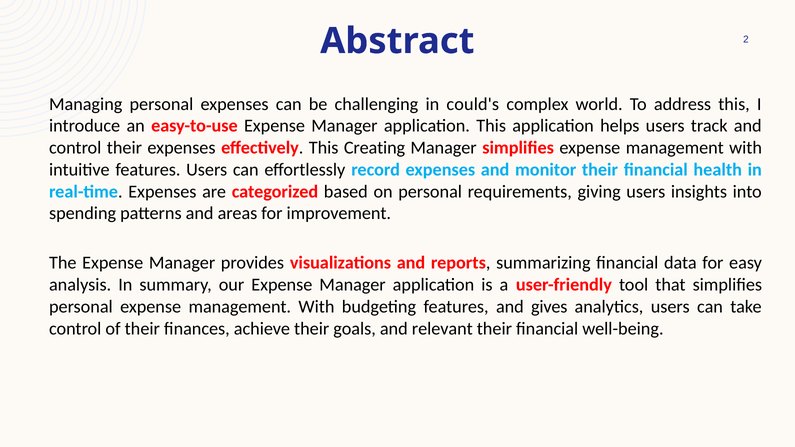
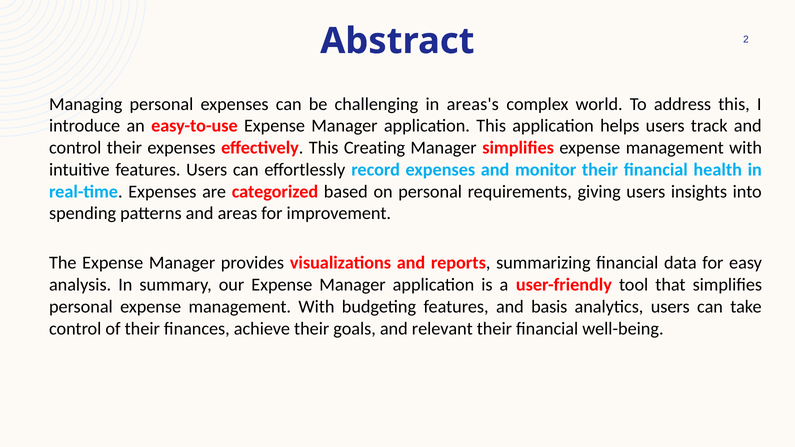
could's: could's -> areas's
gives: gives -> basis
